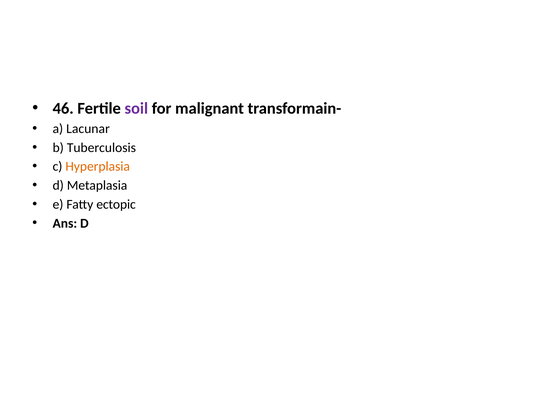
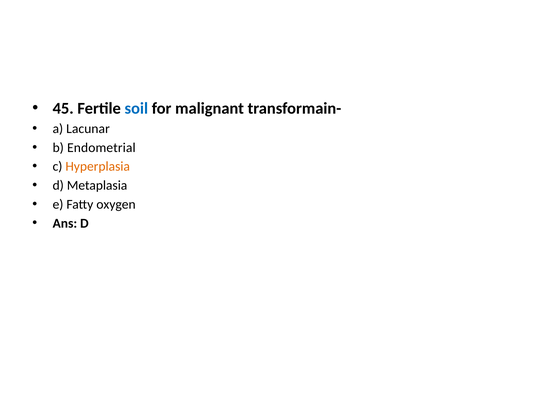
46: 46 -> 45
soil colour: purple -> blue
Tuberculosis: Tuberculosis -> Endometrial
ectopic: ectopic -> oxygen
